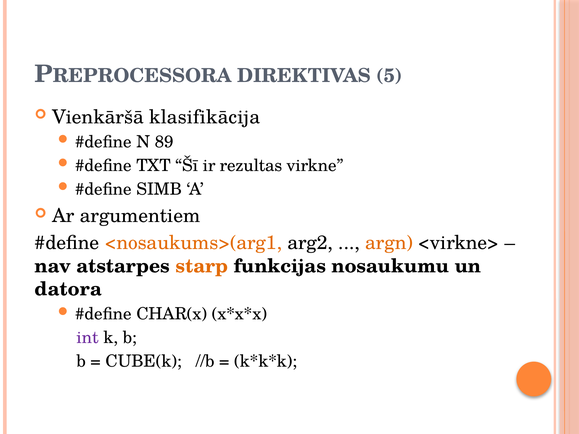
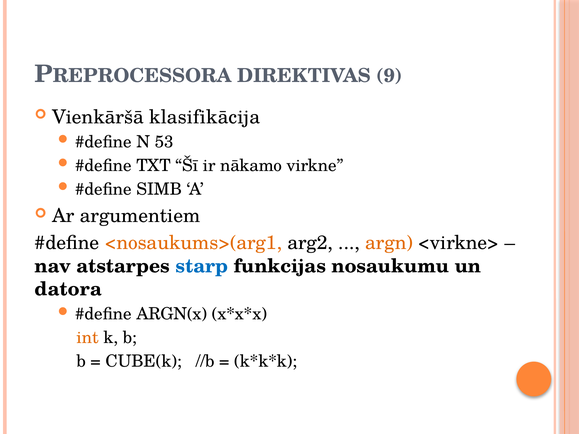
5: 5 -> 9
89: 89 -> 53
rezultas: rezultas -> nākamo
starp colour: orange -> blue
CHAR(x: CHAR(x -> ARGN(x
int colour: purple -> orange
